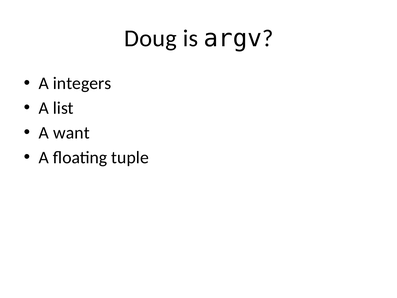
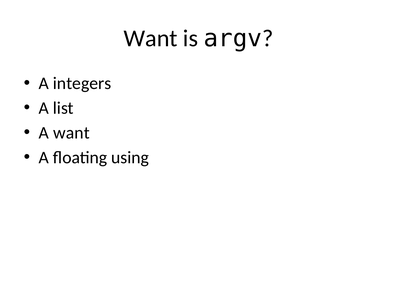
Doug at (150, 38): Doug -> Want
tuple: tuple -> using
